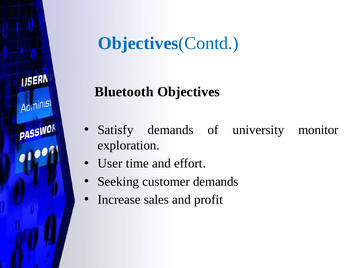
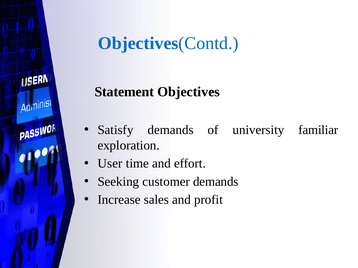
Bluetooth: Bluetooth -> Statement
monitor: monitor -> familiar
